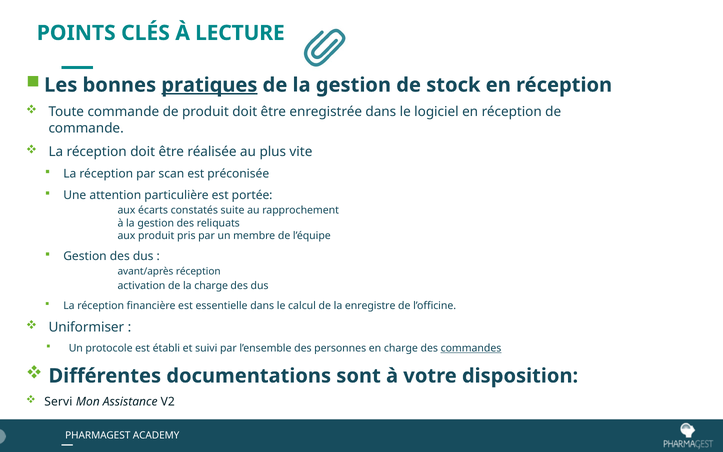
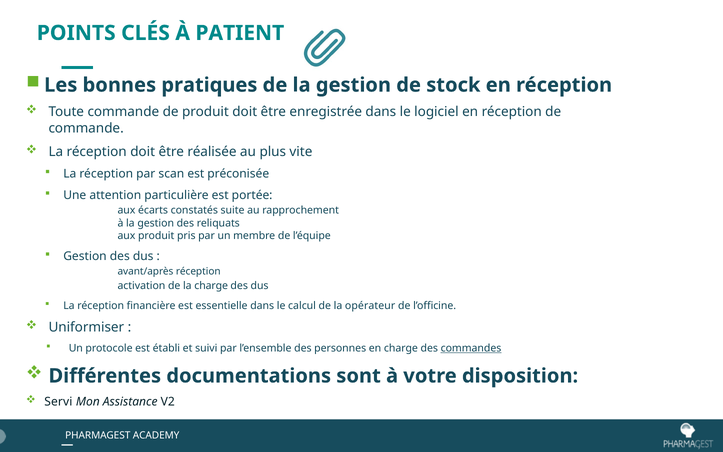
LECTURE: LECTURE -> PATIENT
pratiques underline: present -> none
enregistre: enregistre -> opérateur
